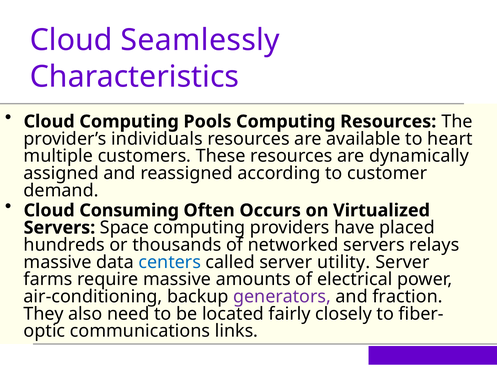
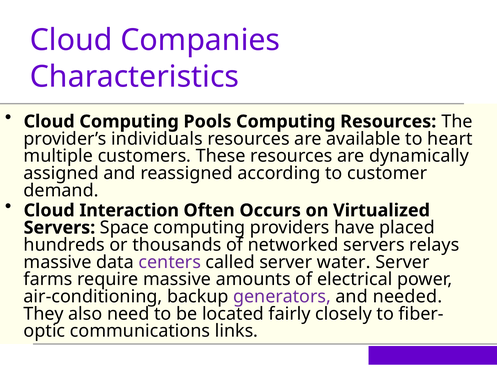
Seamlessly: Seamlessly -> Companies
Consuming: Consuming -> Interaction
centers colour: blue -> purple
utility: utility -> water
fraction: fraction -> needed
